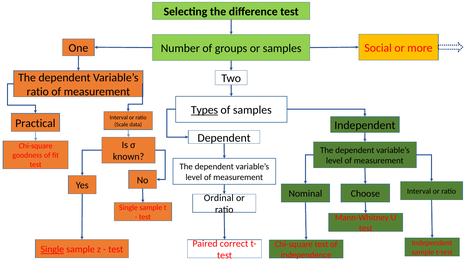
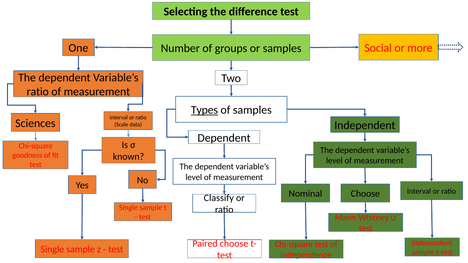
Practical: Practical -> Sciences
Ordinal: Ordinal -> Classify
Paired correct: correct -> choose
Single at (52, 250) underline: present -> none
